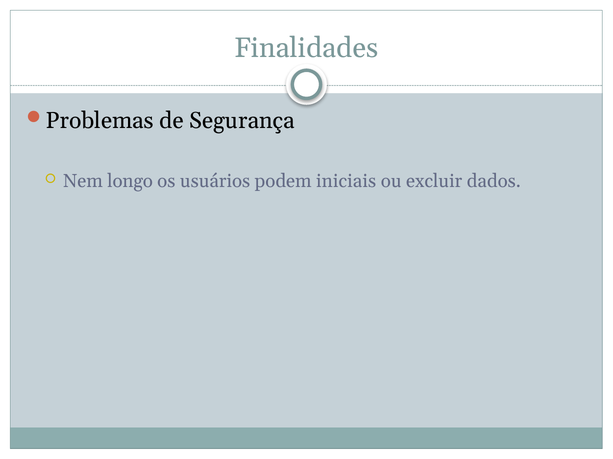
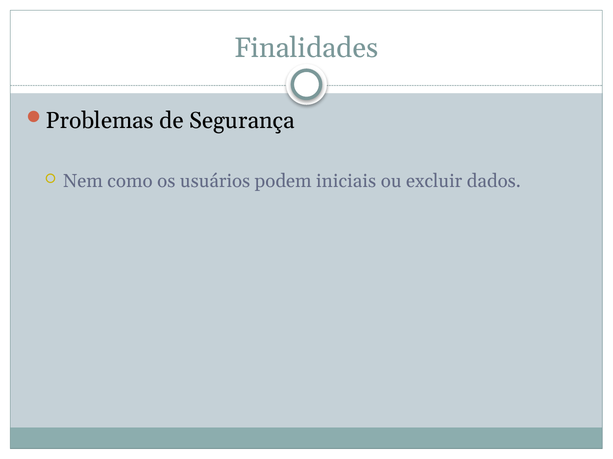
longo: longo -> como
